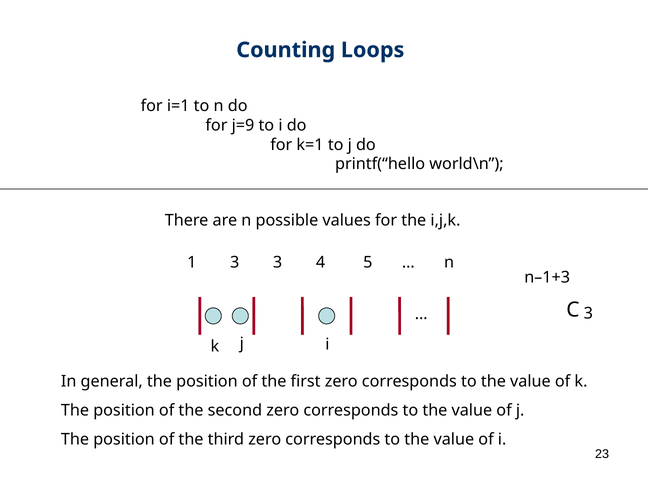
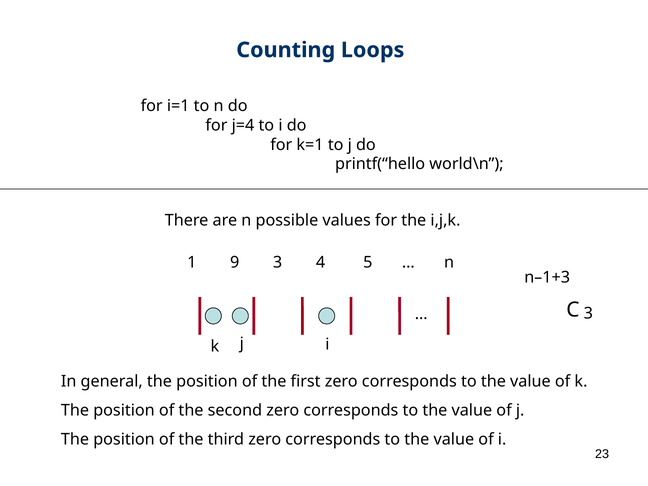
j=9: j=9 -> j=4
1 3: 3 -> 9
